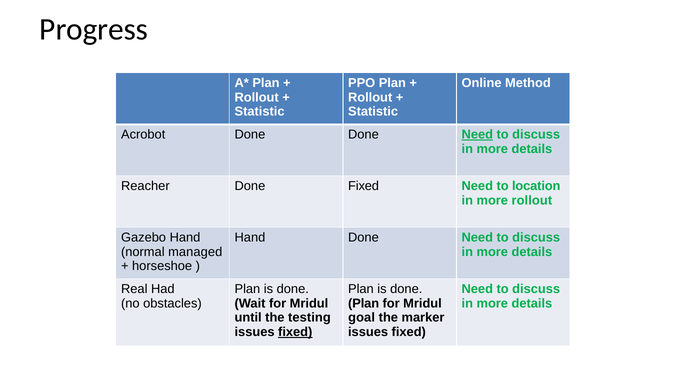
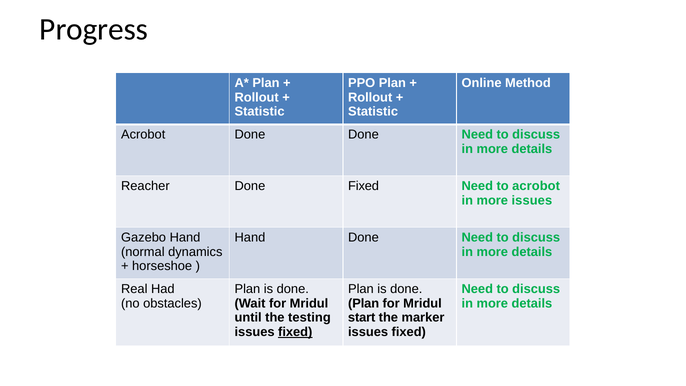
Need at (477, 134) underline: present -> none
to location: location -> acrobot
more rollout: rollout -> issues
managed: managed -> dynamics
goal: goal -> start
